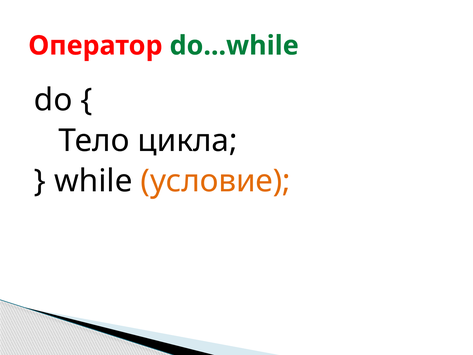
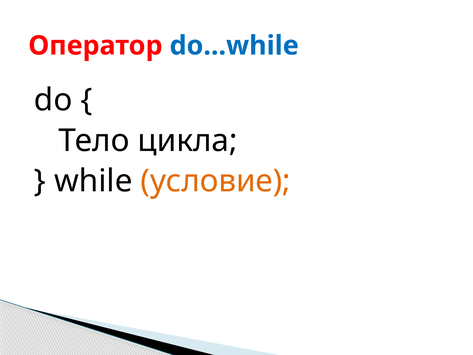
do...while colour: green -> blue
